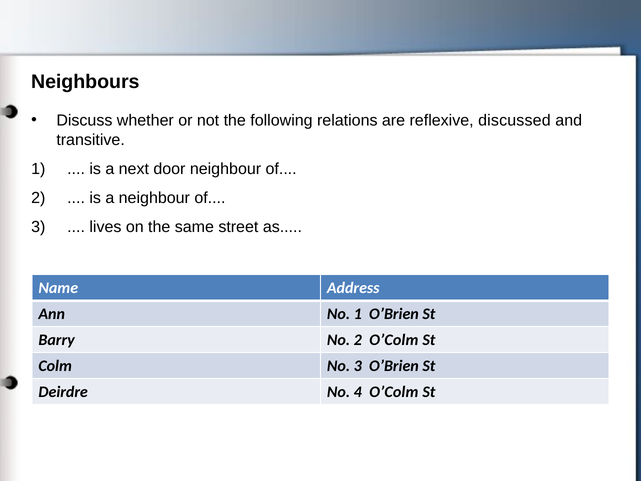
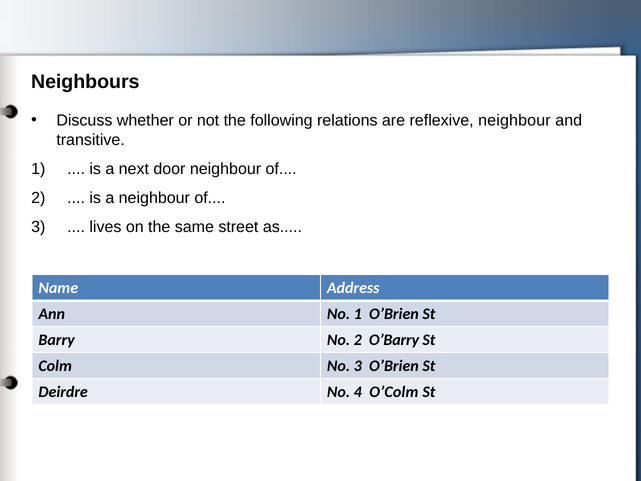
reflexive discussed: discussed -> neighbour
2 O’Colm: O’Colm -> O’Barry
